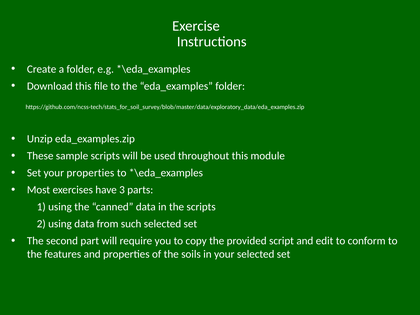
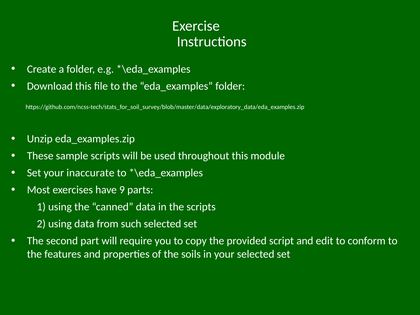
your properties: properties -> inaccurate
3: 3 -> 9
